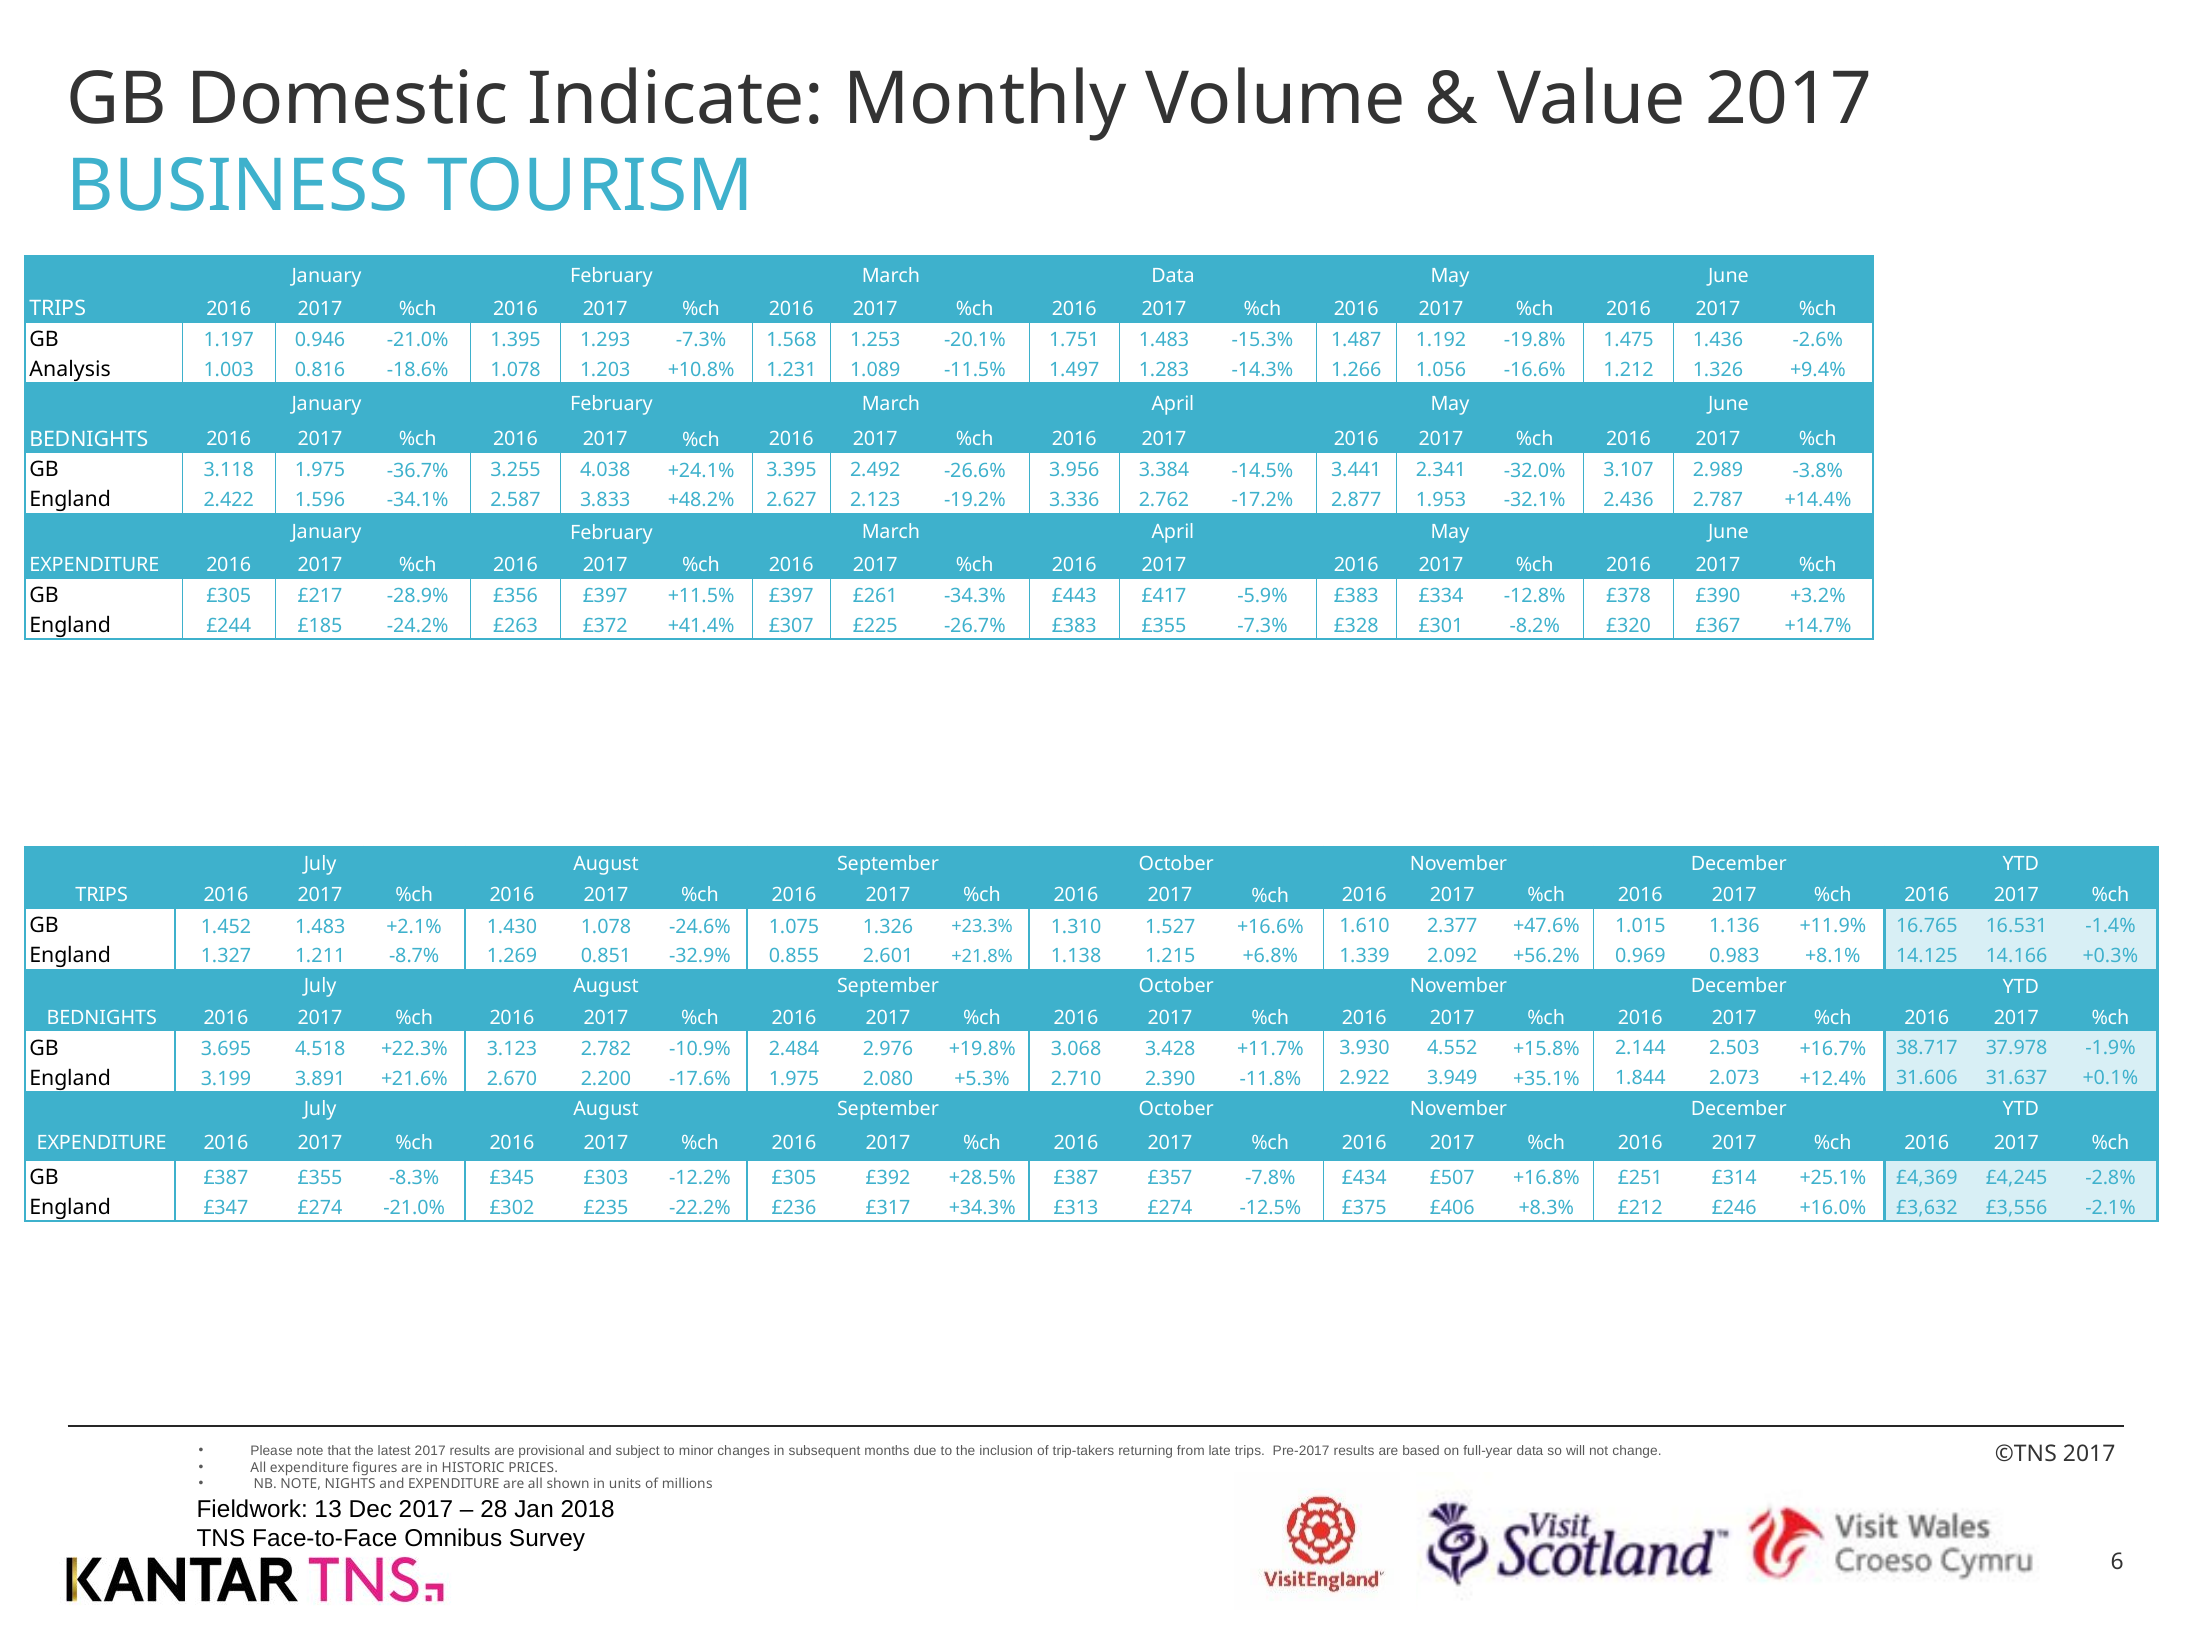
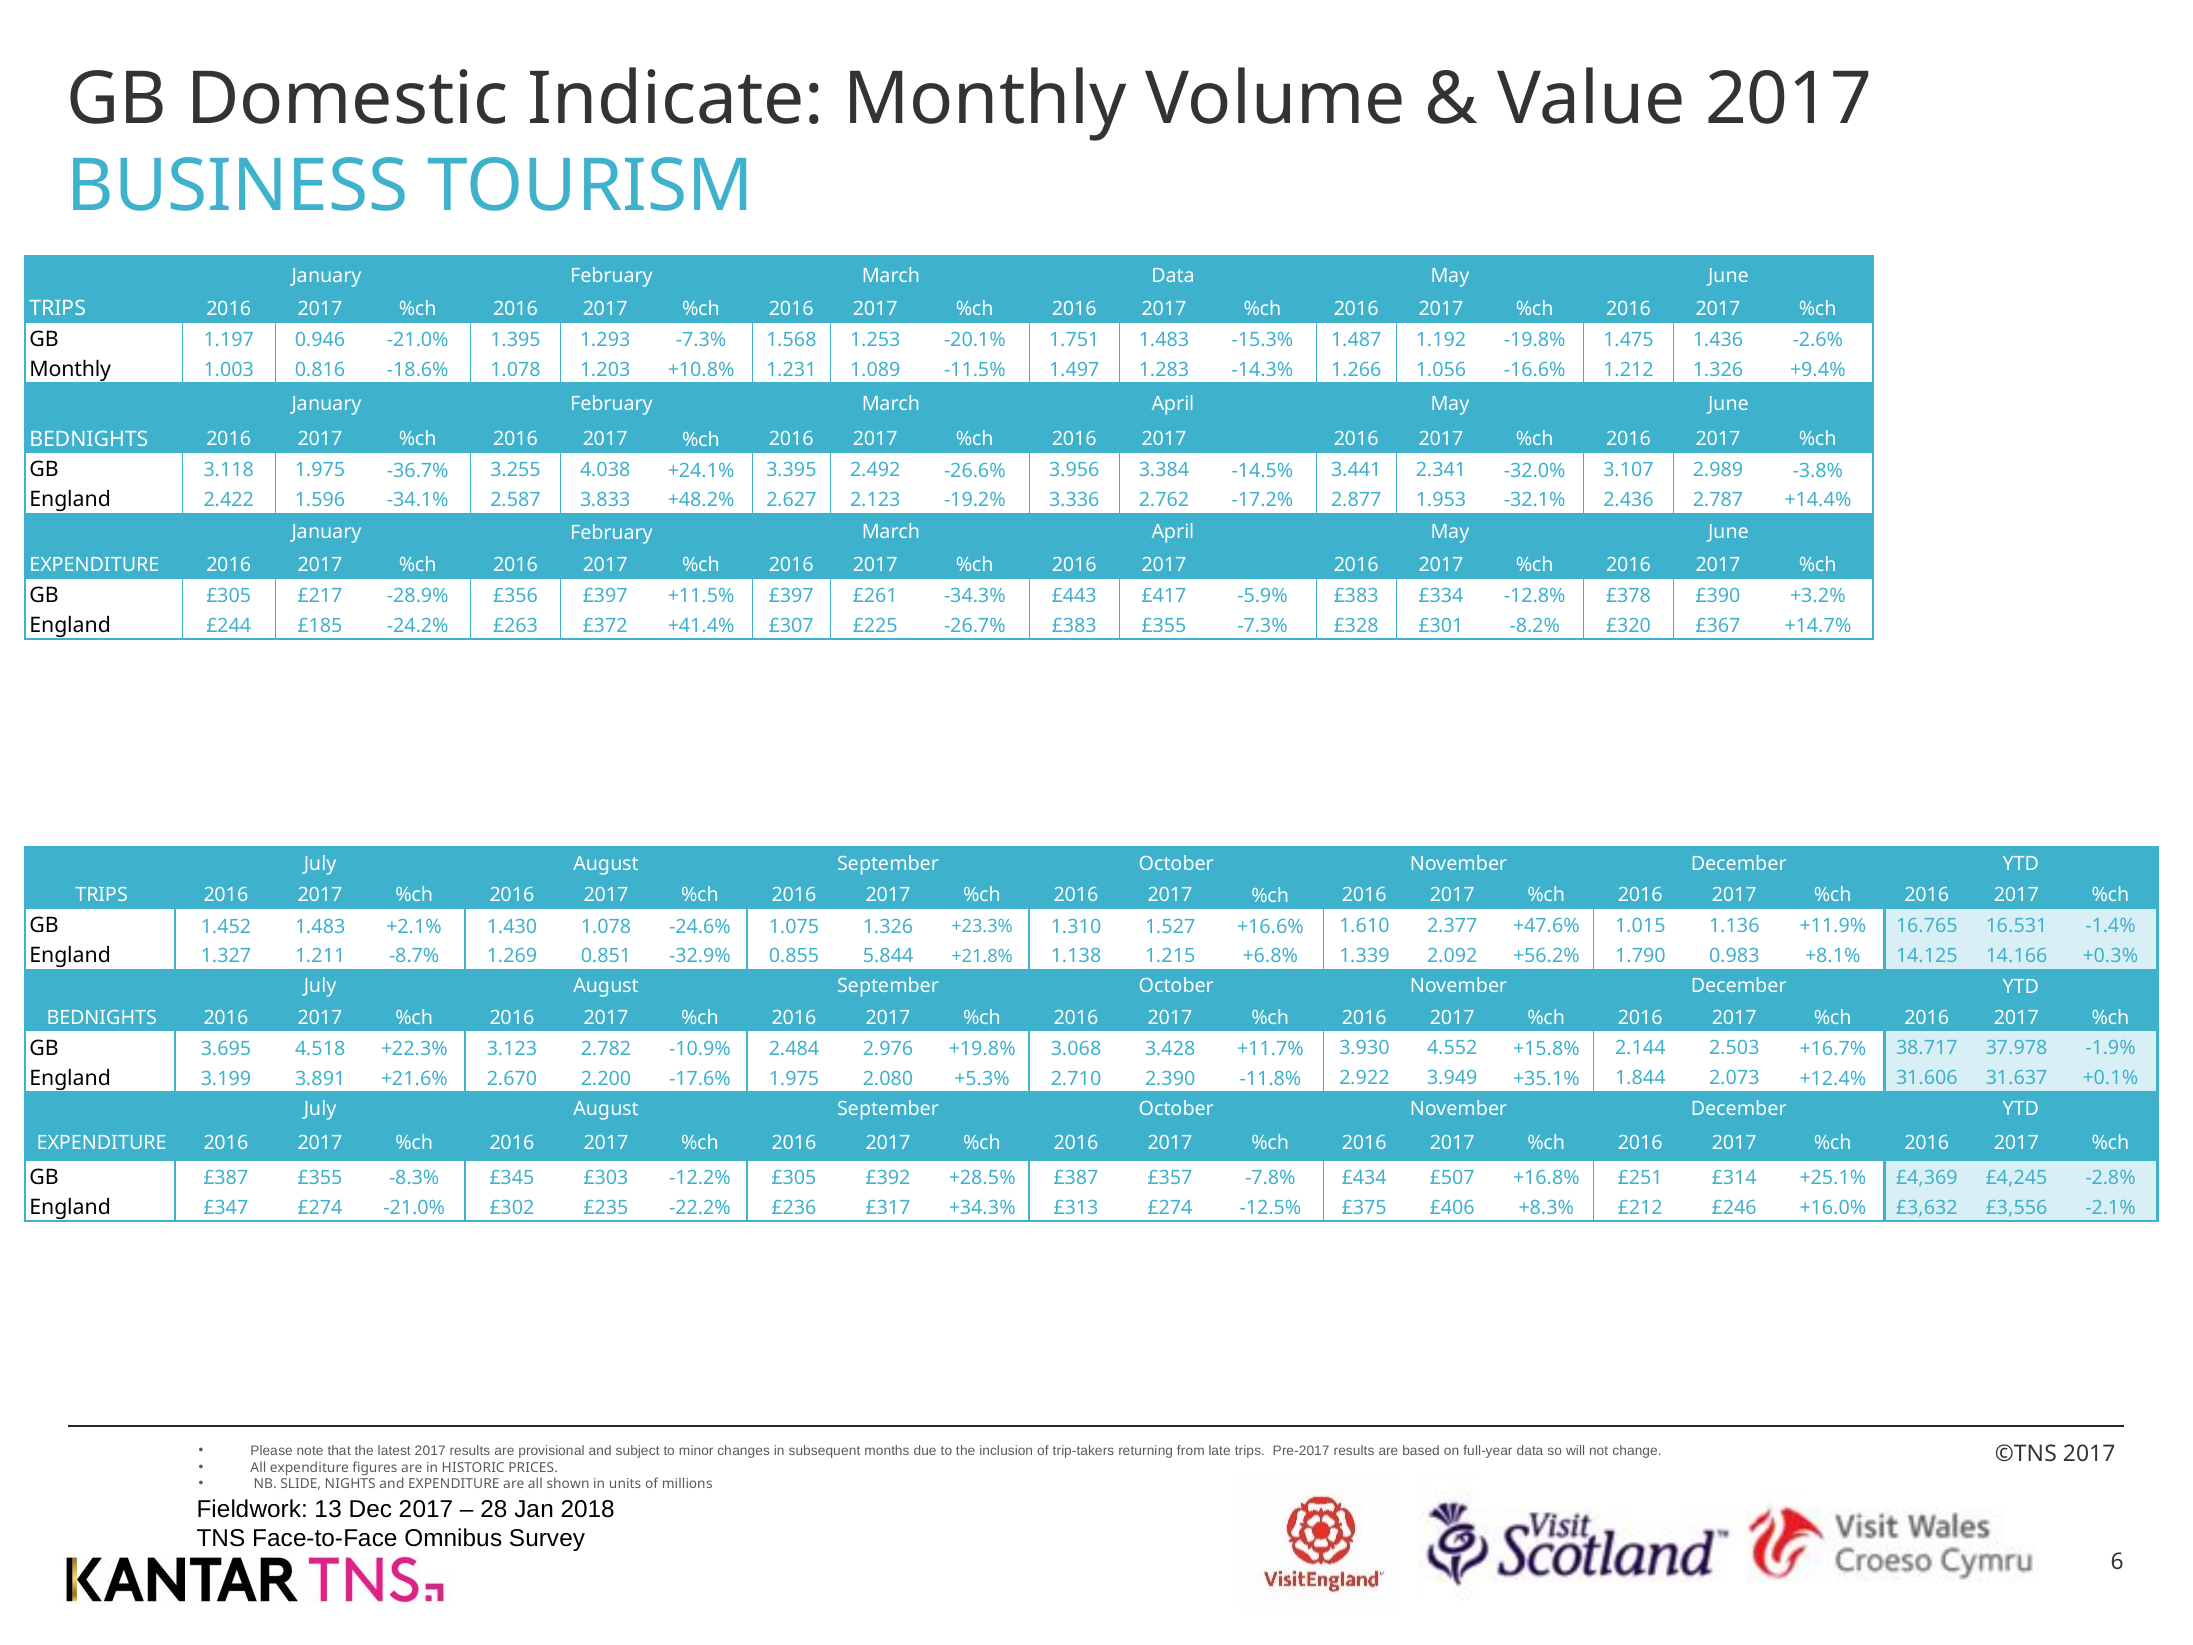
Analysis at (70, 369): Analysis -> Monthly
2.601: 2.601 -> 5.844
0.969: 0.969 -> 1.790
NB NOTE: NOTE -> SLIDE
